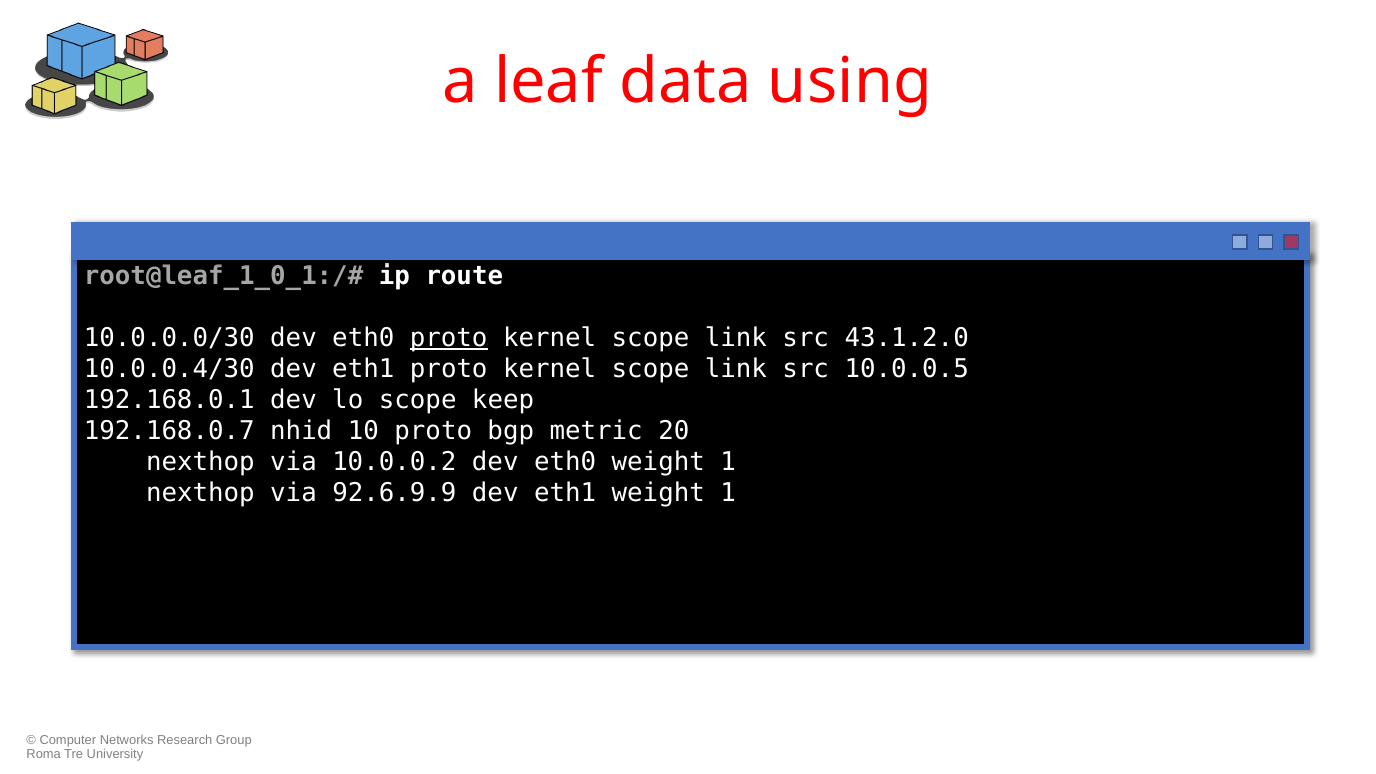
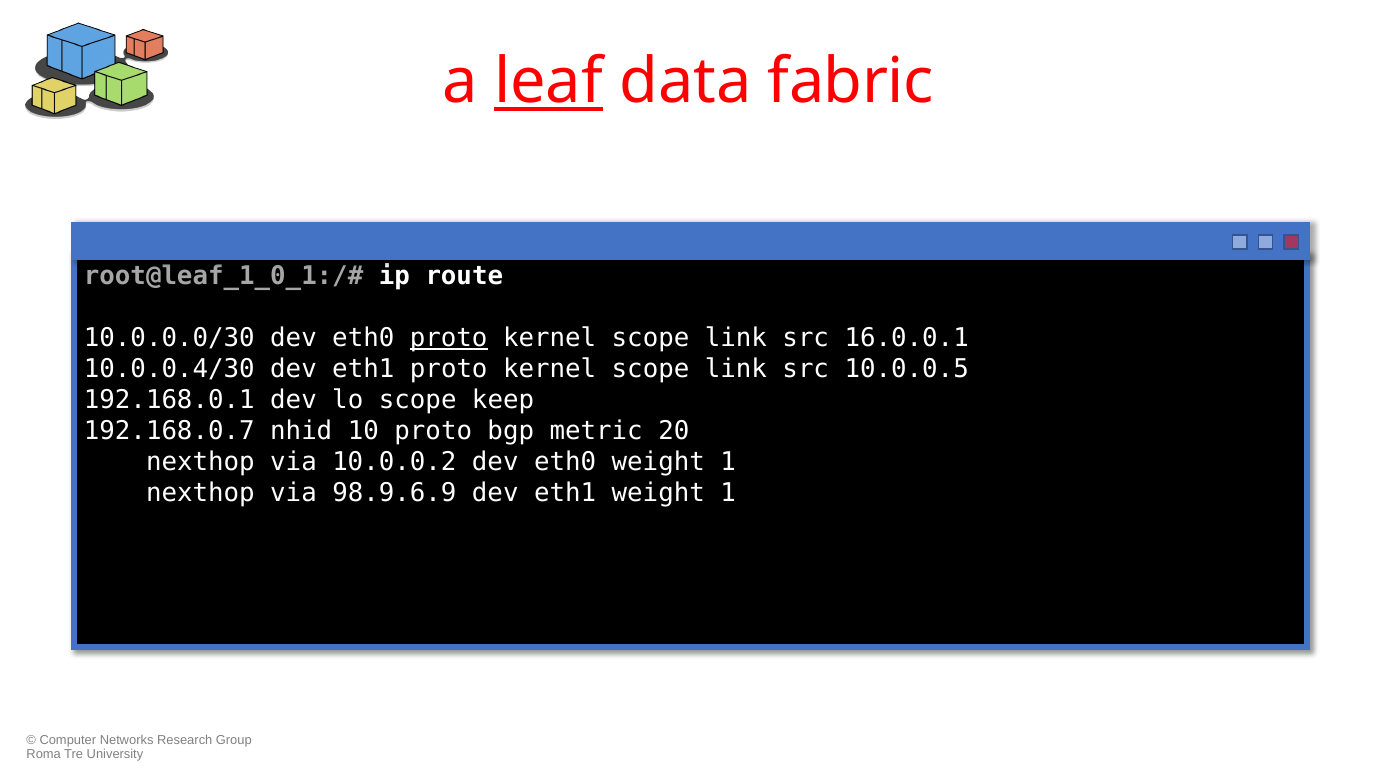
leaf underline: none -> present
using: using -> fabric
43.1.2.0: 43.1.2.0 -> 16.0.0.1
92.6.9.9: 92.6.9.9 -> 98.9.6.9
